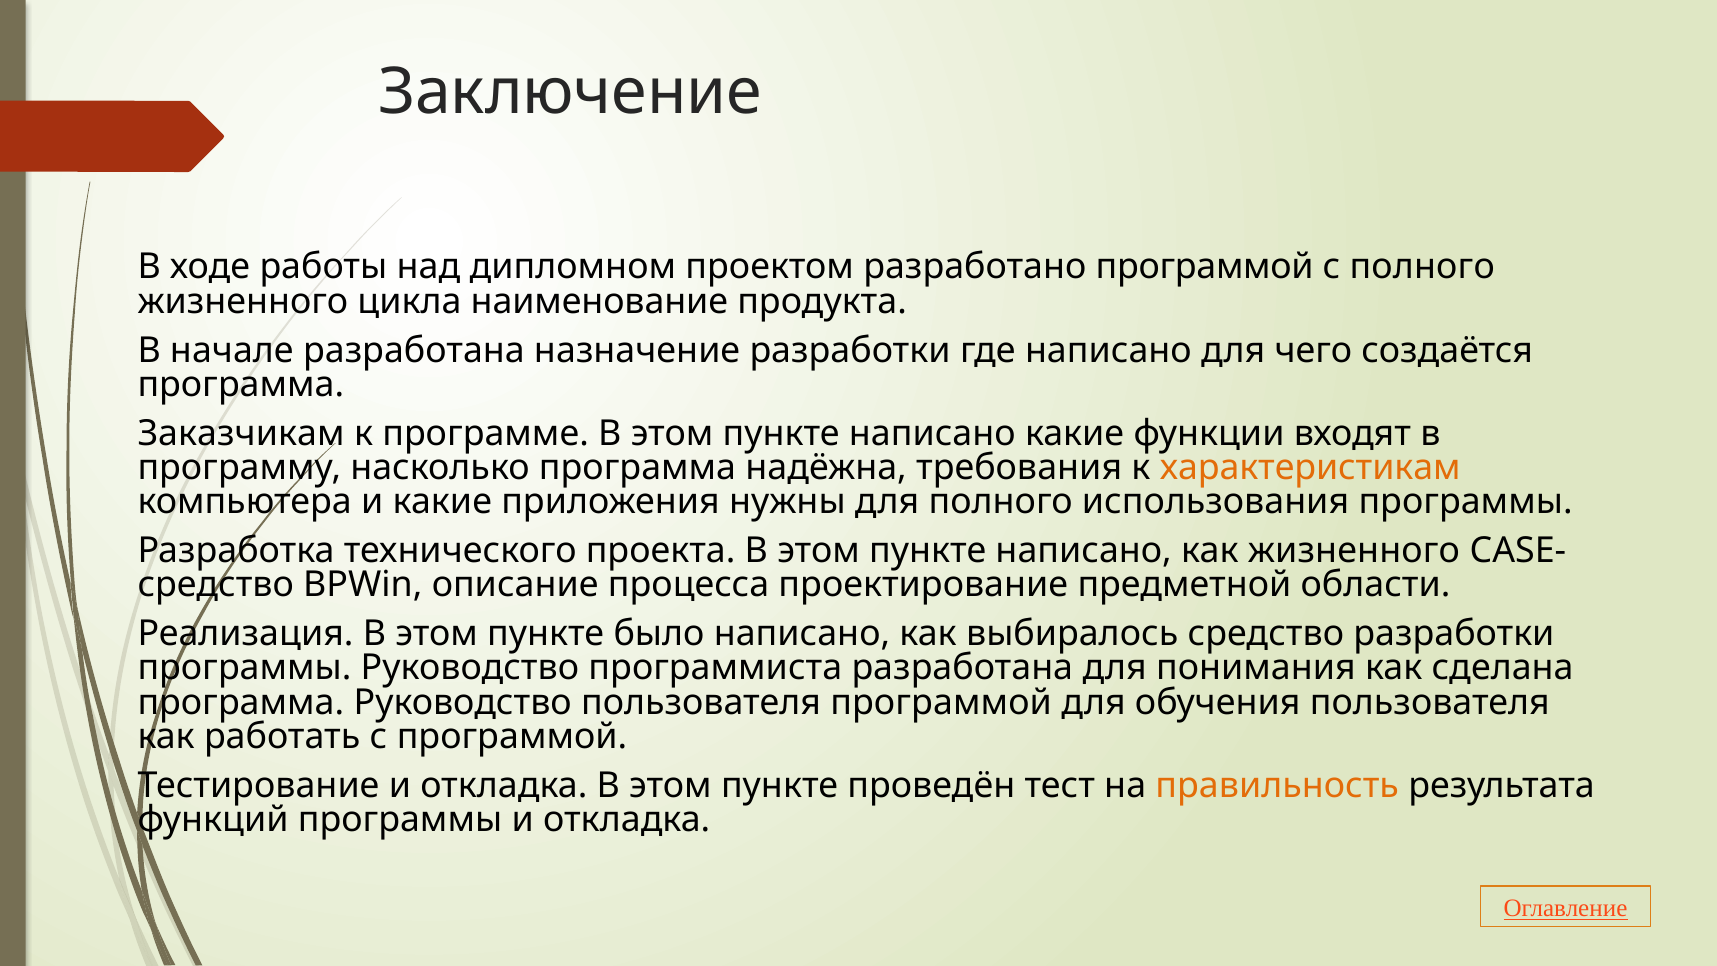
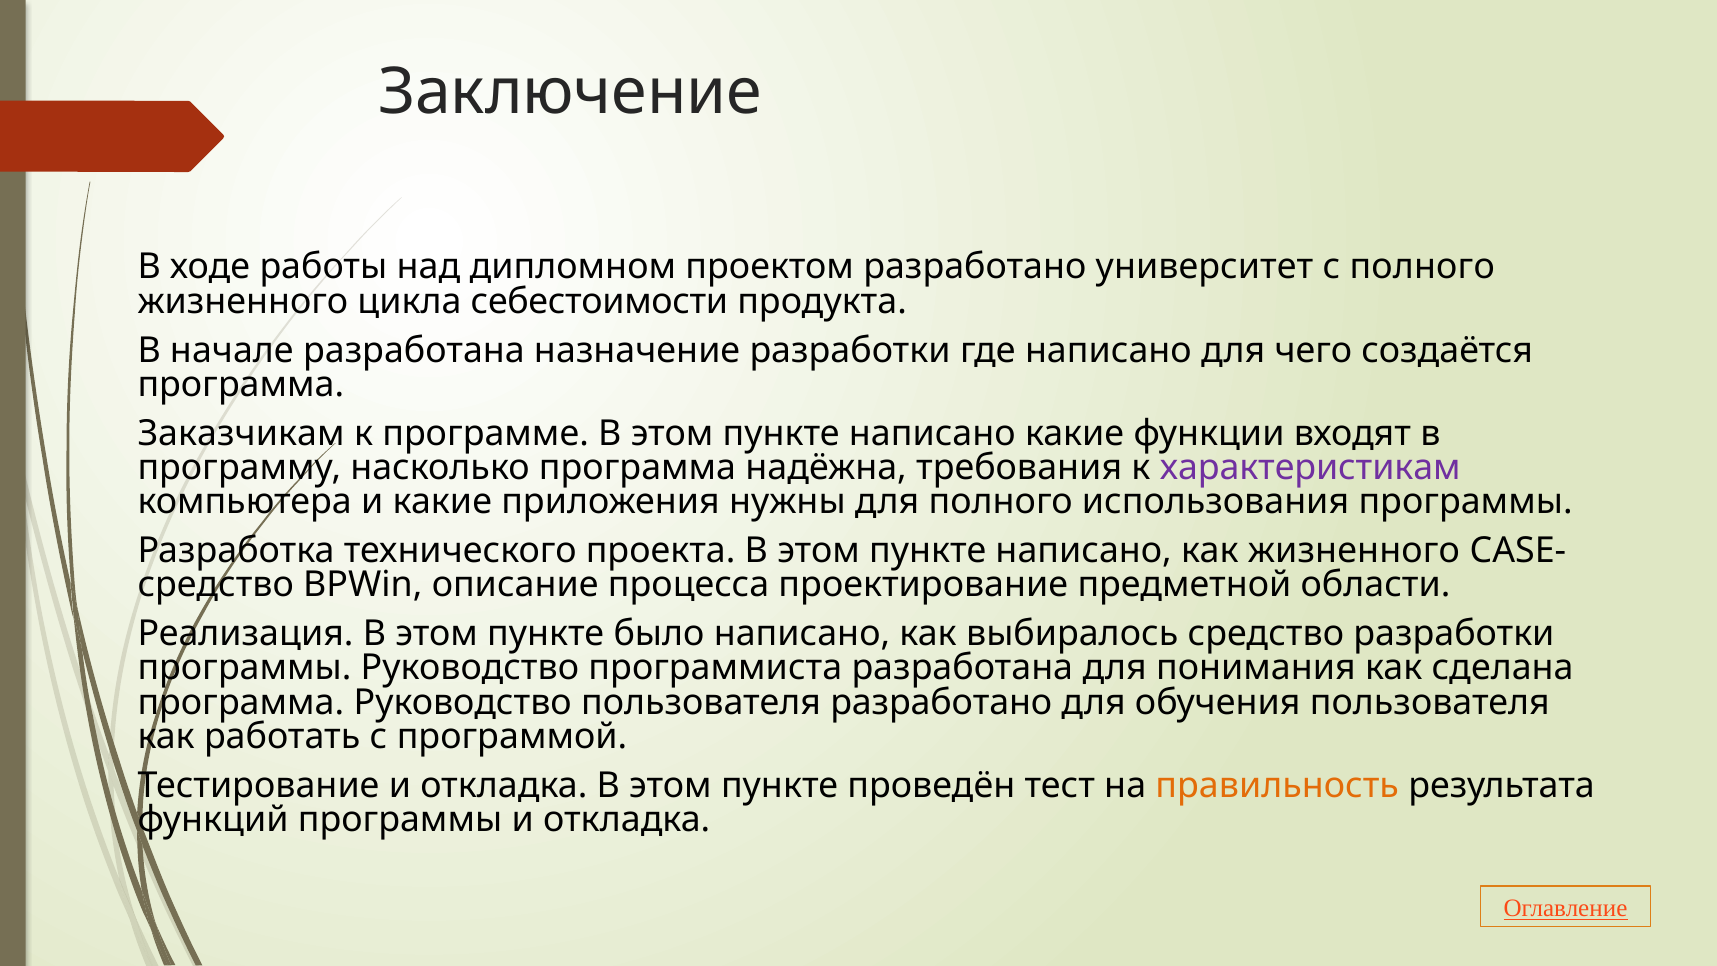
разработано программой: программой -> университет
наименование: наименование -> себестоимости
характеристикам colour: orange -> purple
пользователя программой: программой -> разработано
